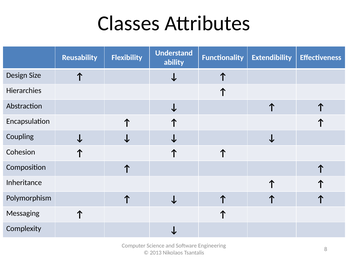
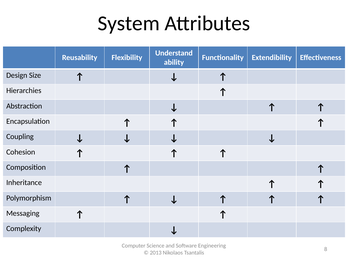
Classes: Classes -> System
